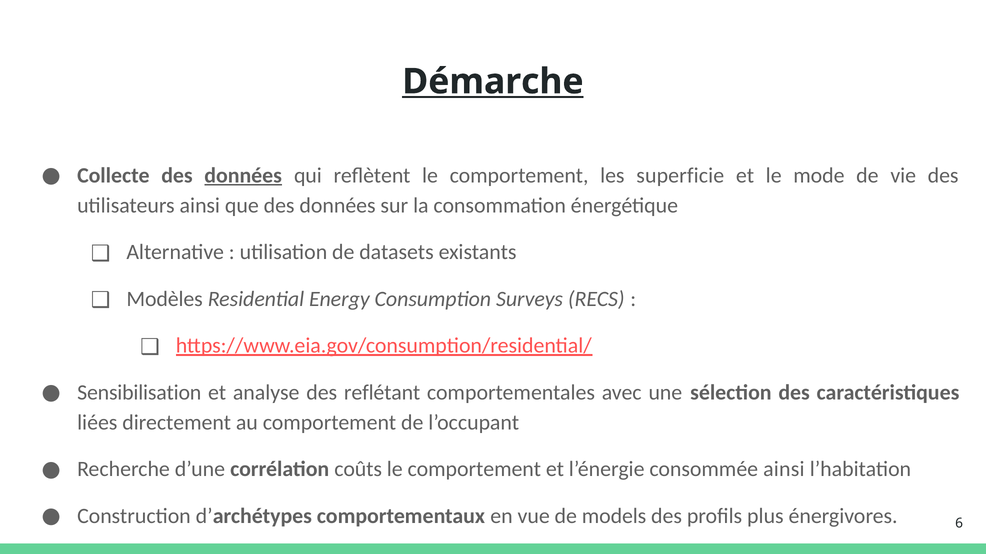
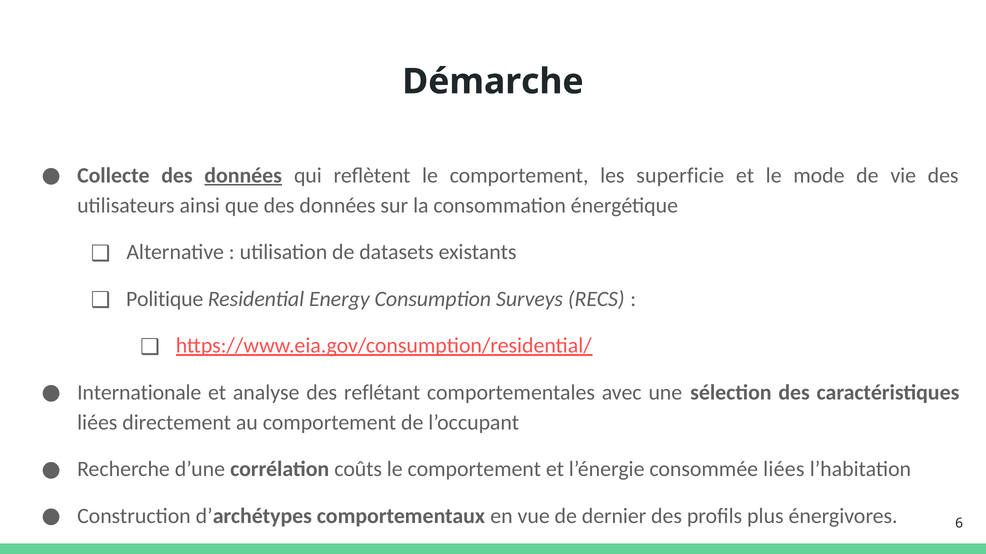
Démarche underline: present -> none
Modèles: Modèles -> Politique
Sensibilisation: Sensibilisation -> Internationale
consommée ainsi: ainsi -> liées
models: models -> dernier
